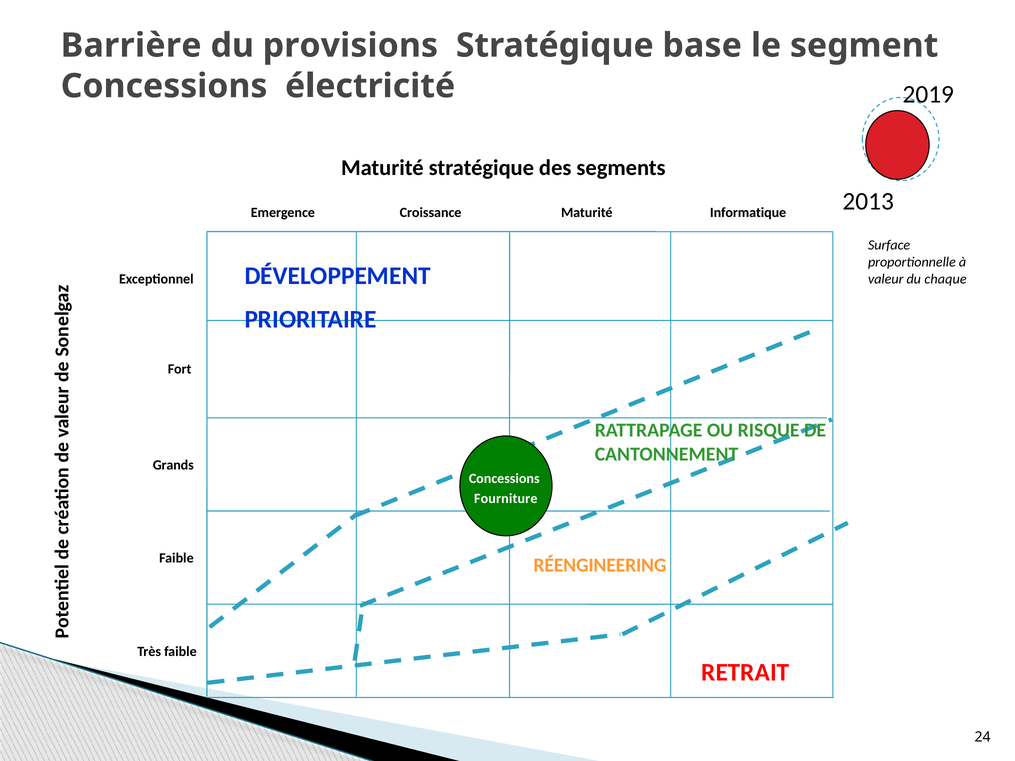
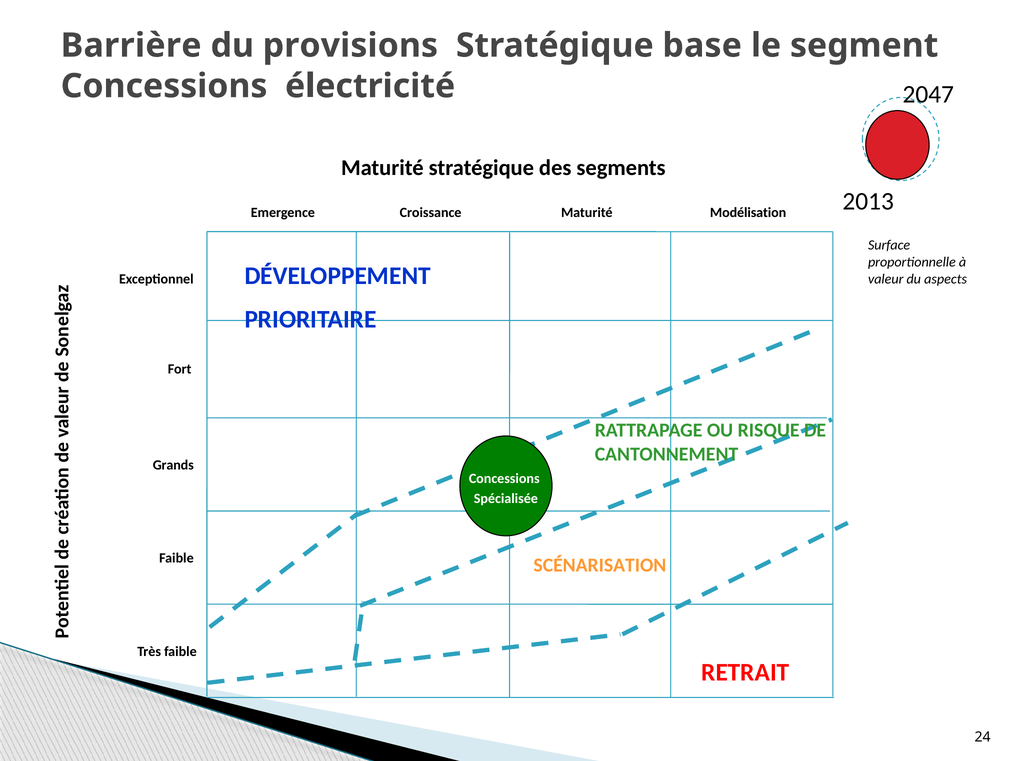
2019: 2019 -> 2047
Informatique: Informatique -> Modélisation
chaque: chaque -> aspects
Fourniture: Fourniture -> Spécialisée
RÉENGINEERING: RÉENGINEERING -> SCÉNARISATION
